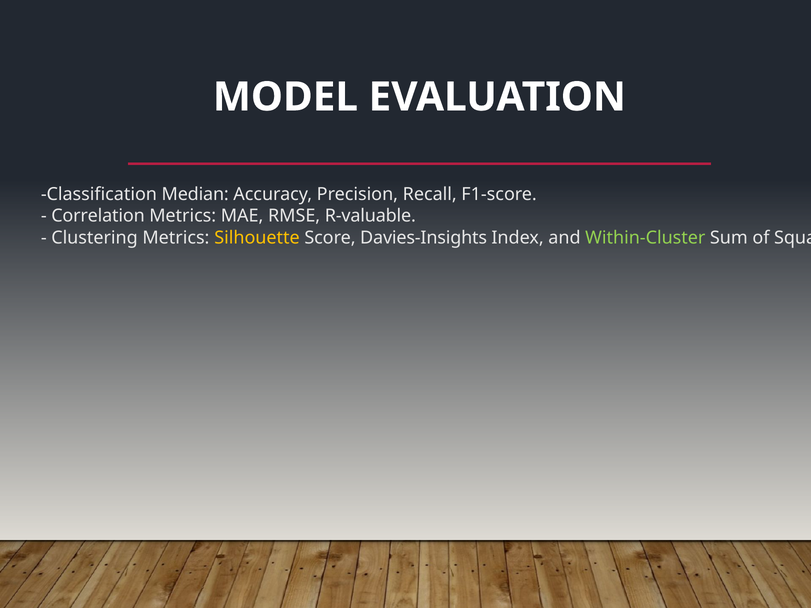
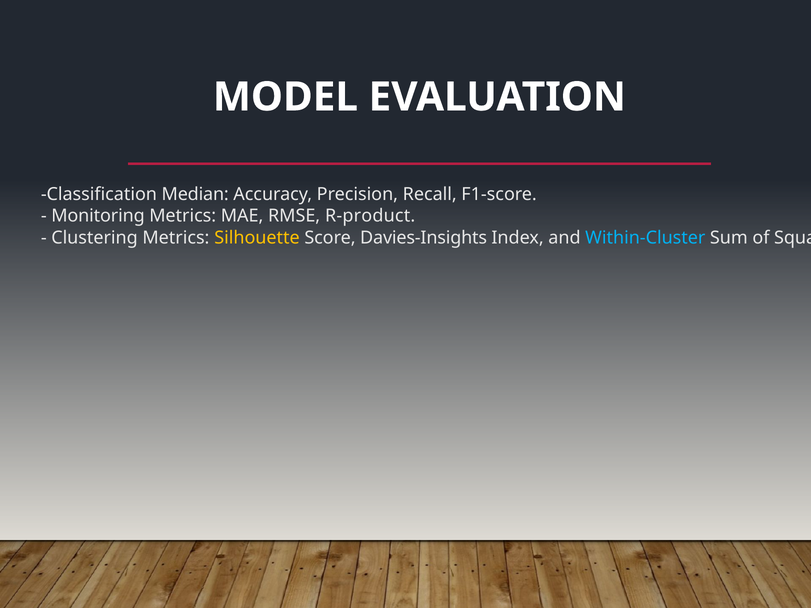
Correlation: Correlation -> Monitoring
R-valuable: R-valuable -> R-product
Within-Cluster colour: light green -> light blue
